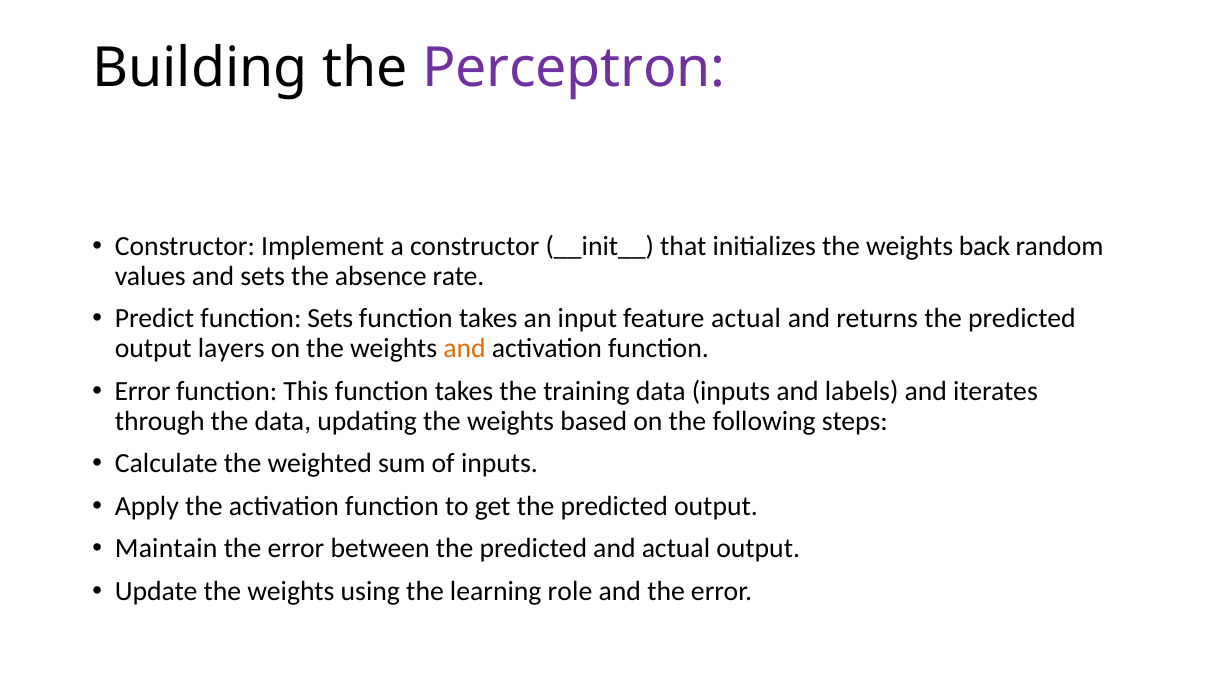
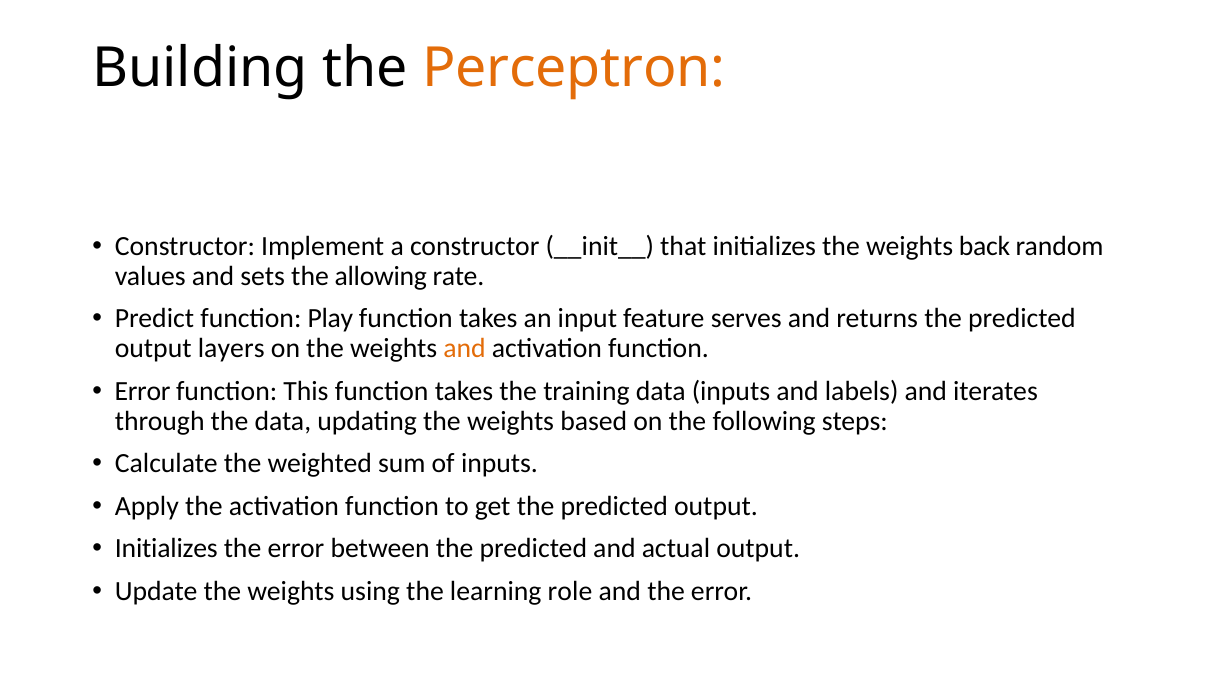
Perceptron colour: purple -> orange
absence: absence -> allowing
function Sets: Sets -> Play
feature actual: actual -> serves
Maintain at (166, 549): Maintain -> Initializes
